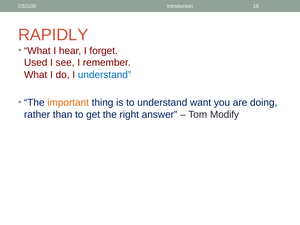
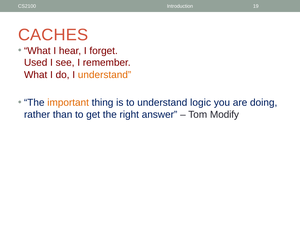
RAPIDLY: RAPIDLY -> CACHES
understand at (105, 75) colour: blue -> orange
want: want -> logic
